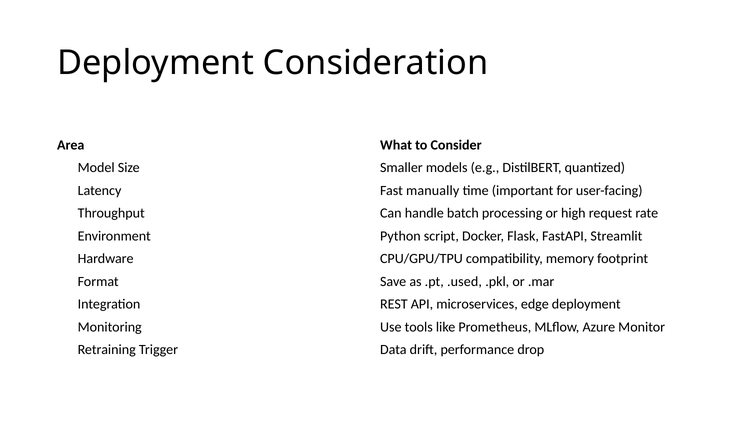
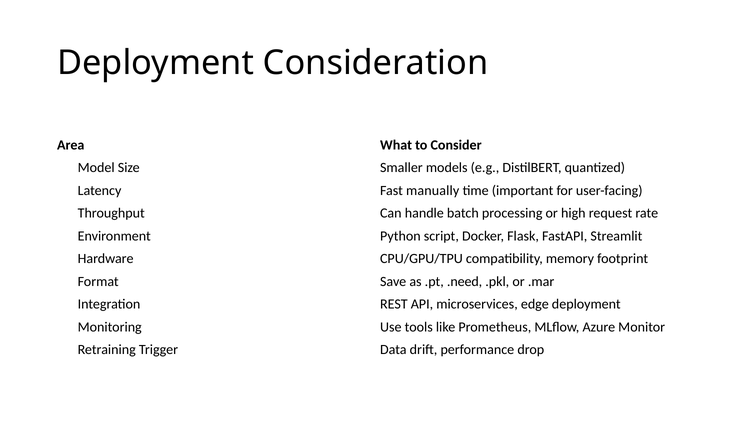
.used: .used -> .need
